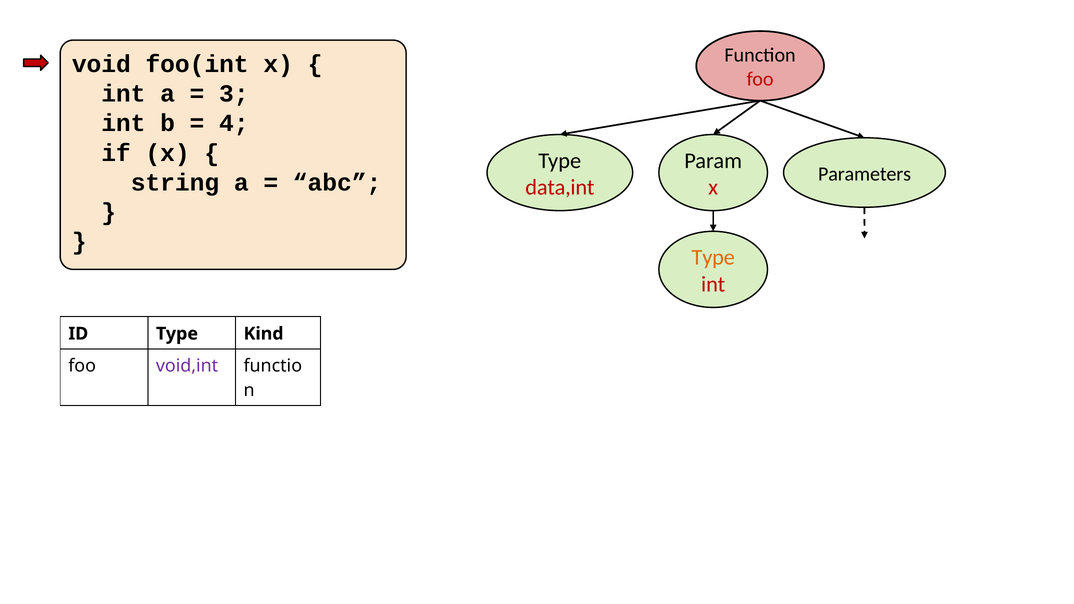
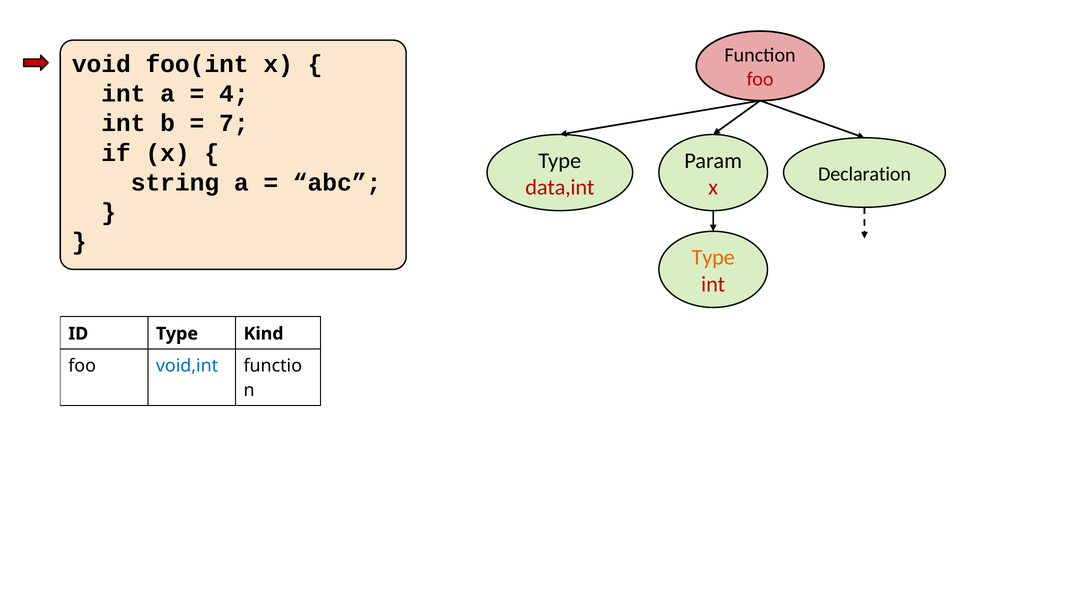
3: 3 -> 4
4: 4 -> 7
Parameters: Parameters -> Declaration
void,int colour: purple -> blue
